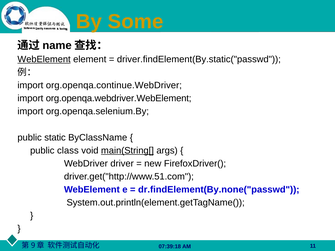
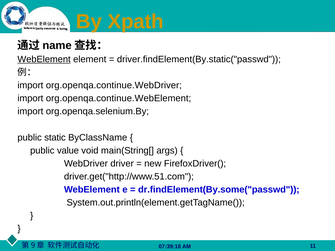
Some: Some -> Xpath
org.openqa.webdriver.WebElement: org.openqa.webdriver.WebElement -> org.openqa.continue.WebElement
class: class -> value
main(String[ underline: present -> none
dr.findElement(By.none("passwd: dr.findElement(By.none("passwd -> dr.findElement(By.some("passwd
